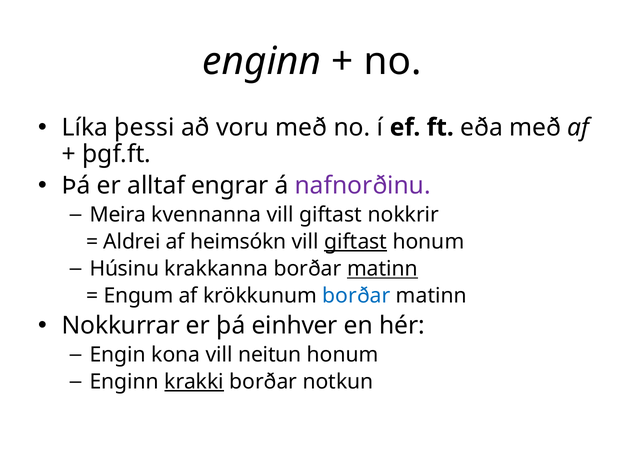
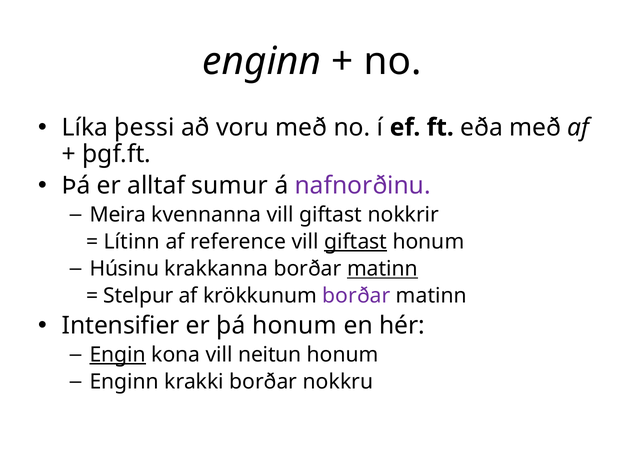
engrar: engrar -> sumur
Aldrei: Aldrei -> Lítinn
heimsókn: heimsókn -> reference
Engum: Engum -> Stelpur
borðar at (356, 296) colour: blue -> purple
Nokkurrar: Nokkurrar -> Intensifier
þá einhver: einhver -> honum
Engin underline: none -> present
krakki underline: present -> none
notkun: notkun -> nokkru
